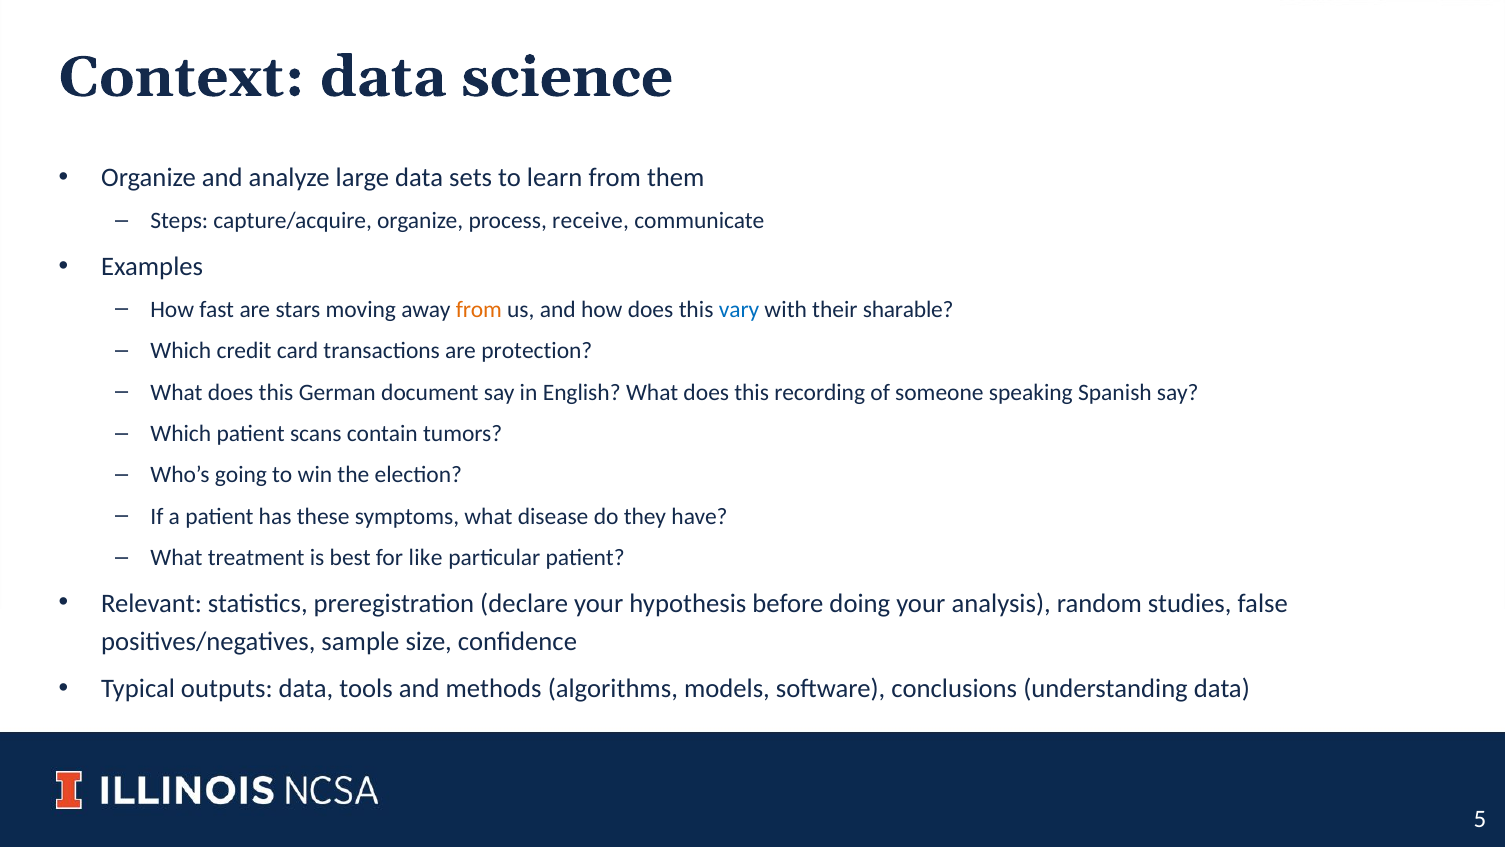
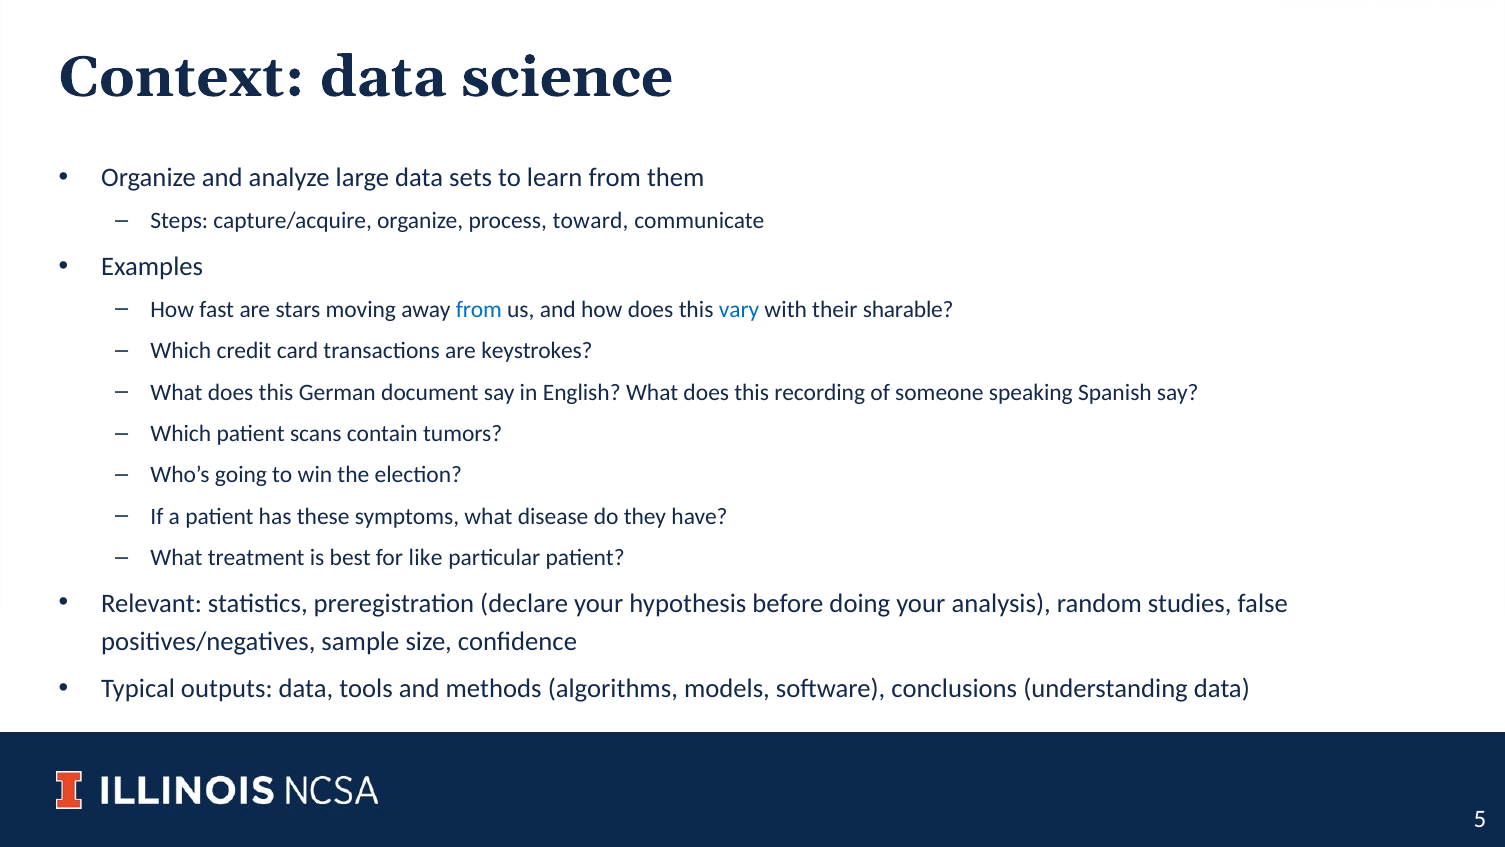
receive: receive -> toward
from at (479, 309) colour: orange -> blue
protection: protection -> keystrokes
